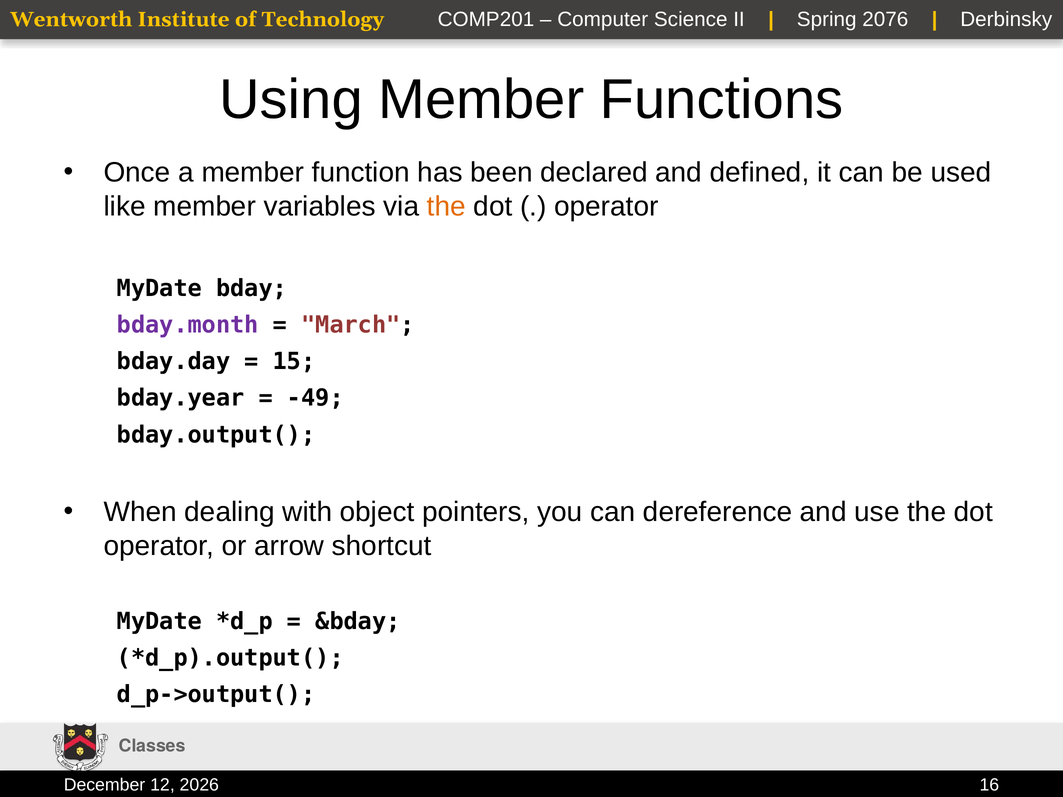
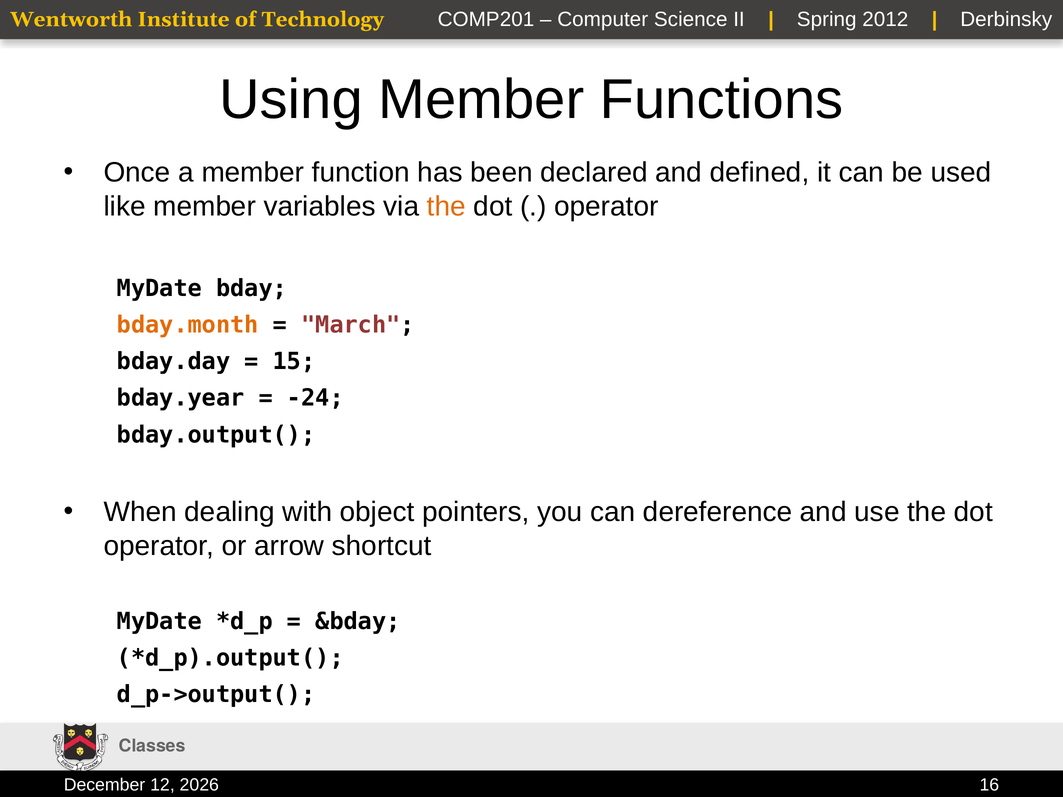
2076: 2076 -> 2012
bday.month colour: purple -> orange
-49: -49 -> -24
